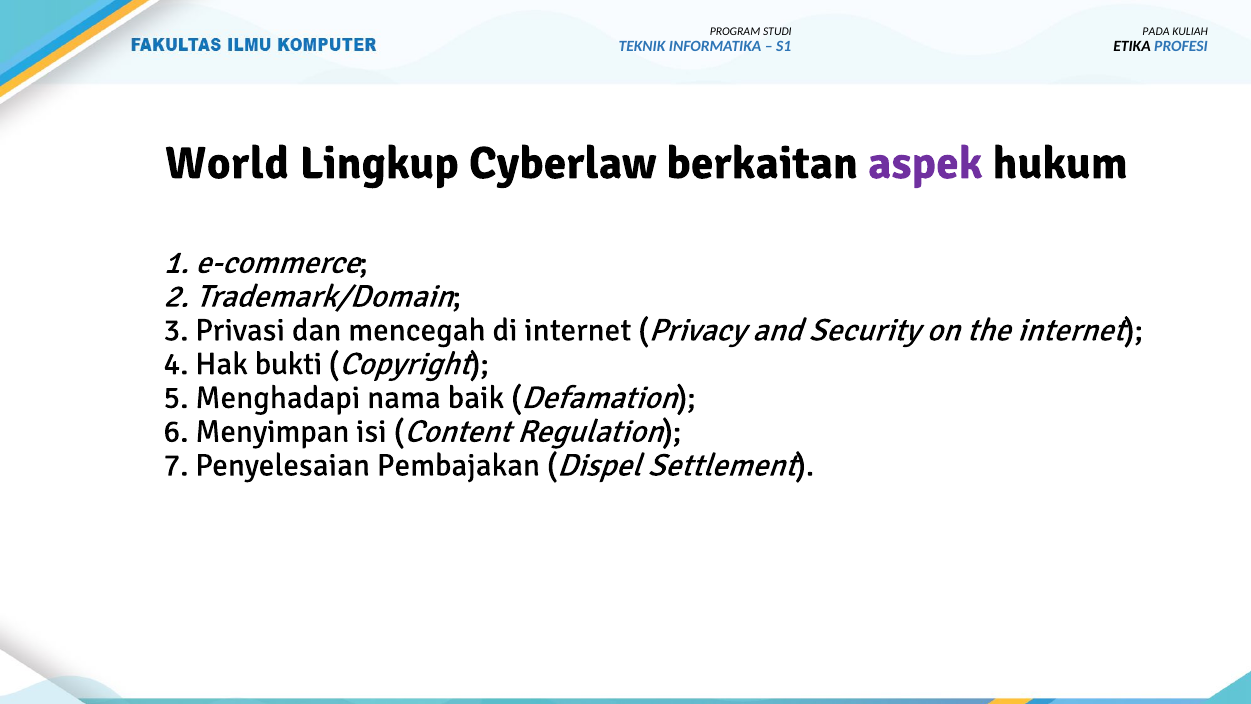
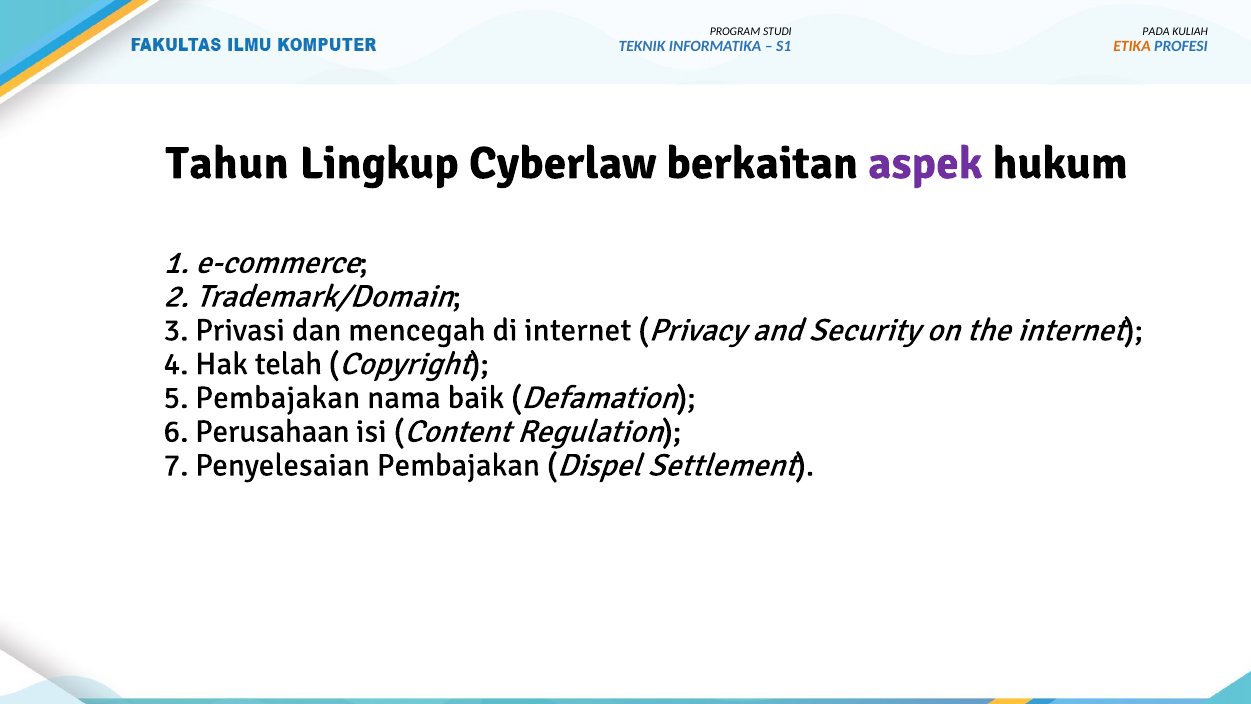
ETIKA colour: black -> orange
World: World -> Tahun
bukti: bukti -> telah
5 Menghadapi: Menghadapi -> Pembajakan
Menyimpan: Menyimpan -> Perusahaan
